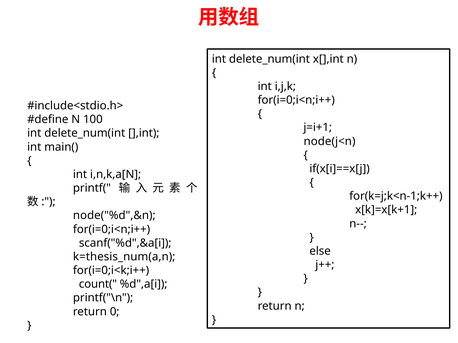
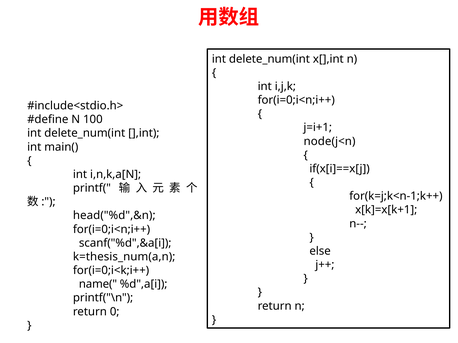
node("%d",&n: node("%d",&n -> head("%d",&n
count(: count( -> name(
